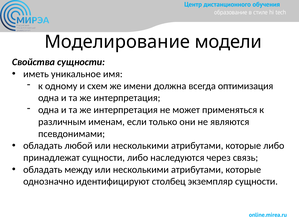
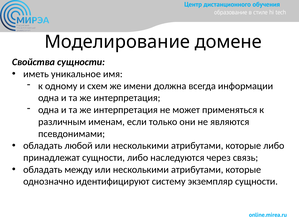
модели: модели -> домене
оптимизация: оптимизация -> информации
столбец: столбец -> систему
